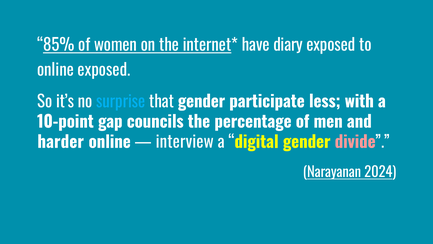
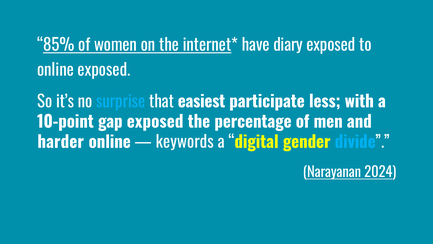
that gender: gender -> easiest
gap councils: councils -> exposed
interview: interview -> keywords
divide colour: pink -> light blue
